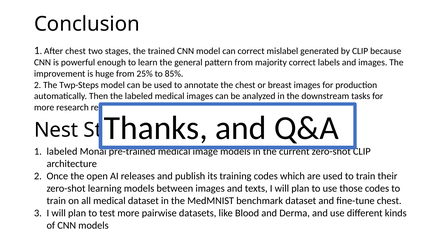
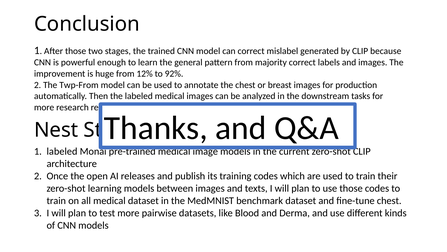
After chest: chest -> those
25%: 25% -> 12%
85%: 85% -> 92%
Twp-Steps: Twp-Steps -> Twp-From
